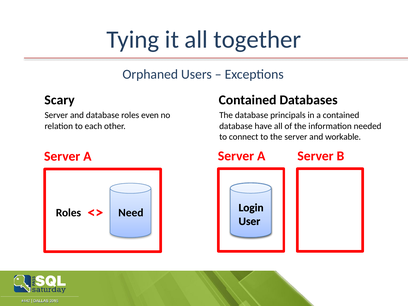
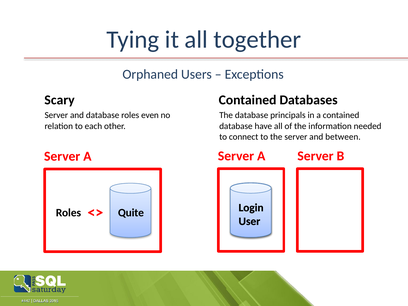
workable: workable -> between
Need: Need -> Quite
